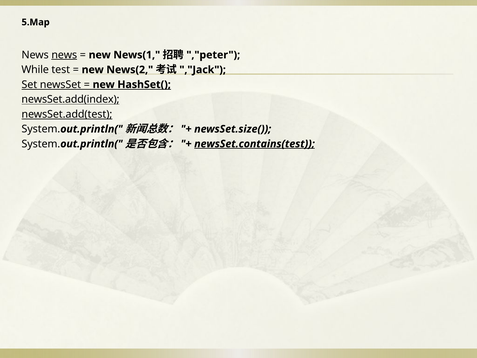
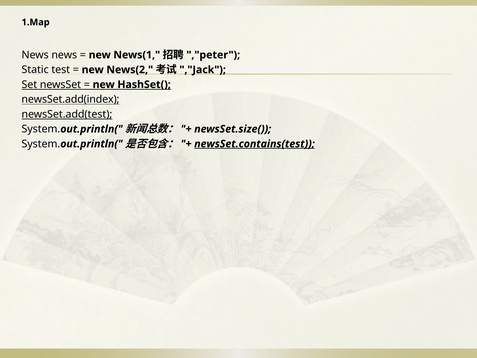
5.Map: 5.Map -> 1.Map
news at (64, 55) underline: present -> none
While: While -> Static
